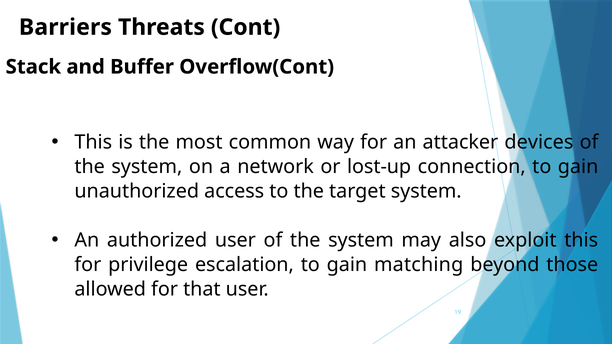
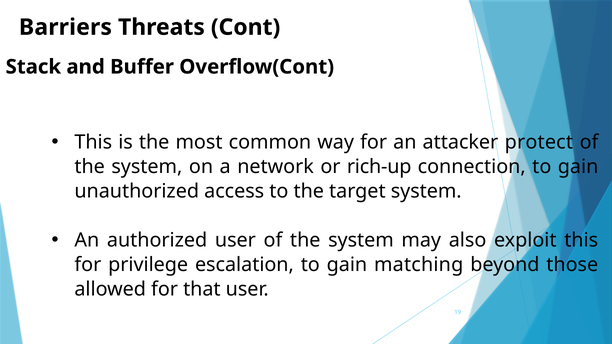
devices: devices -> protect
lost-up: lost-up -> rich-up
